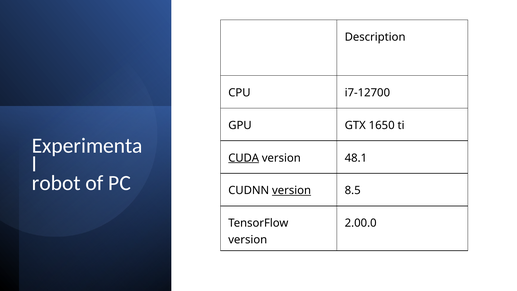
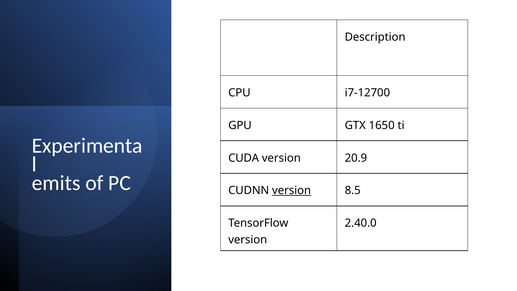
CUDA underline: present -> none
48.1: 48.1 -> 20.9
robot: robot -> emits
2.00.0: 2.00.0 -> 2.40.0
